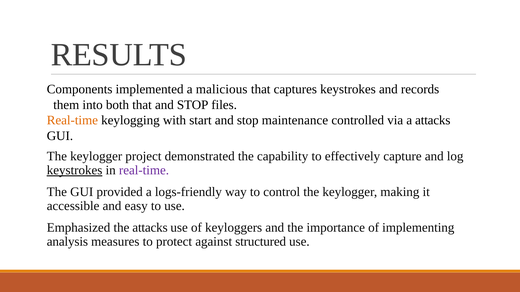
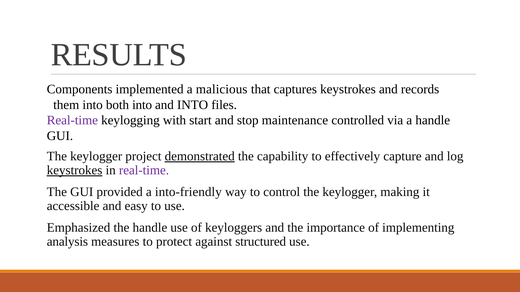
both that: that -> into
STOP at (193, 105): STOP -> INTO
Real-time at (72, 121) colour: orange -> purple
a attacks: attacks -> handle
demonstrated underline: none -> present
logs-friendly: logs-friendly -> into-friendly
the attacks: attacks -> handle
